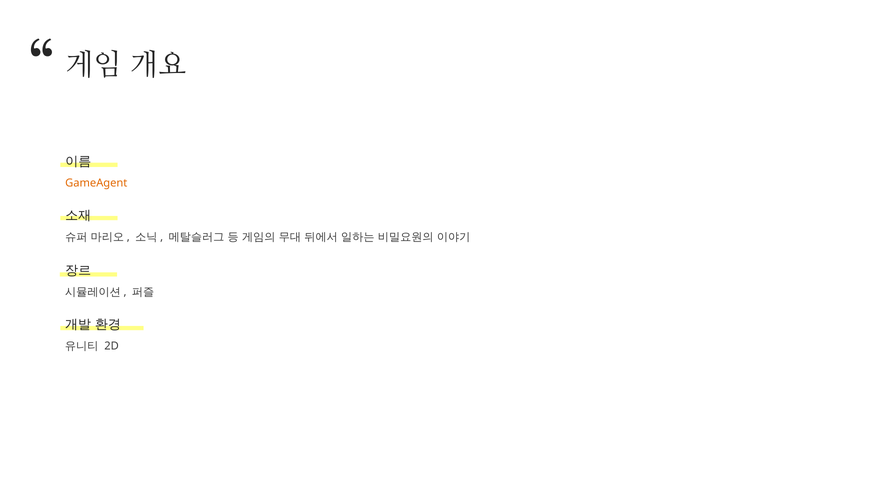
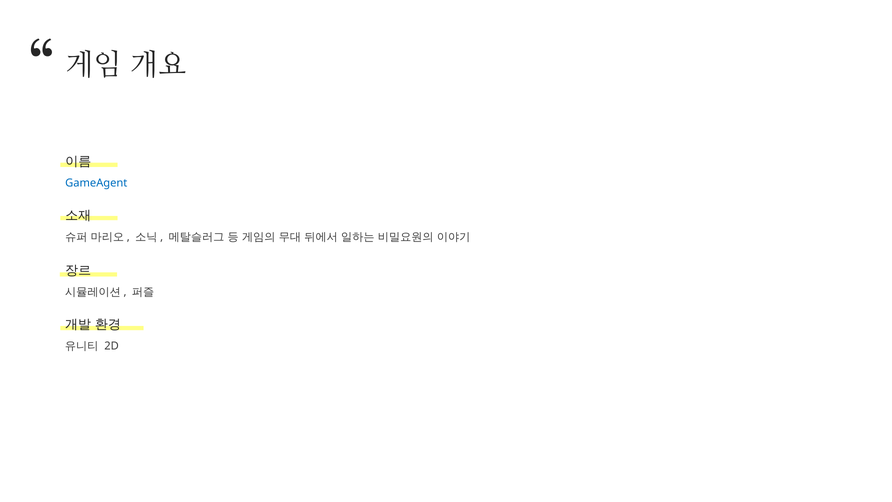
GameAgent colour: orange -> blue
